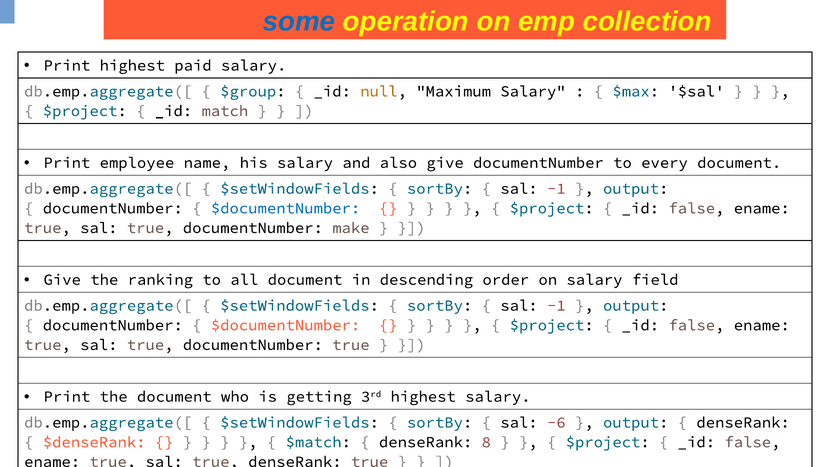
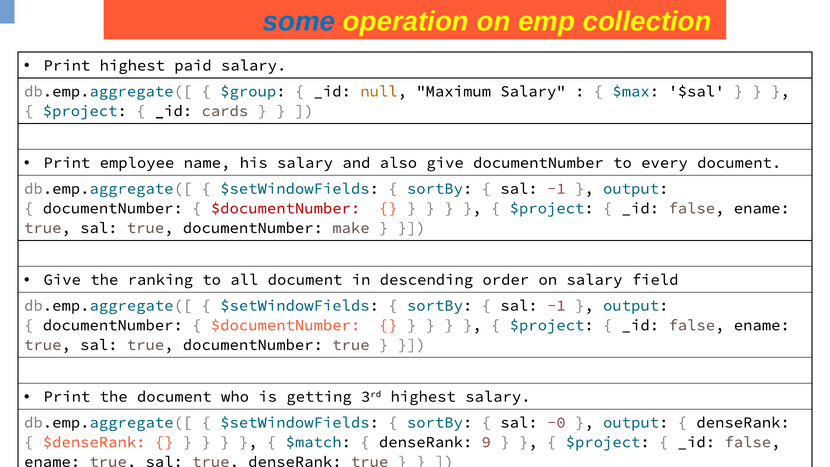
match: match -> cards
$documentNumber at (286, 208) colour: blue -> red
-6: -6 -> -0
8: 8 -> 9
